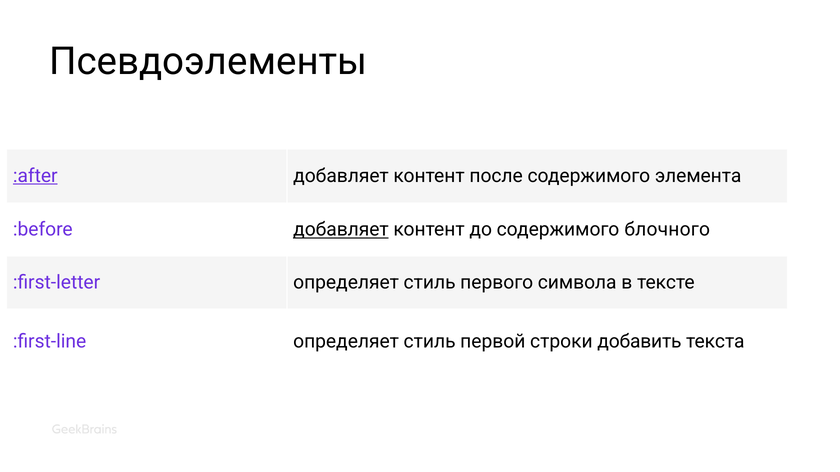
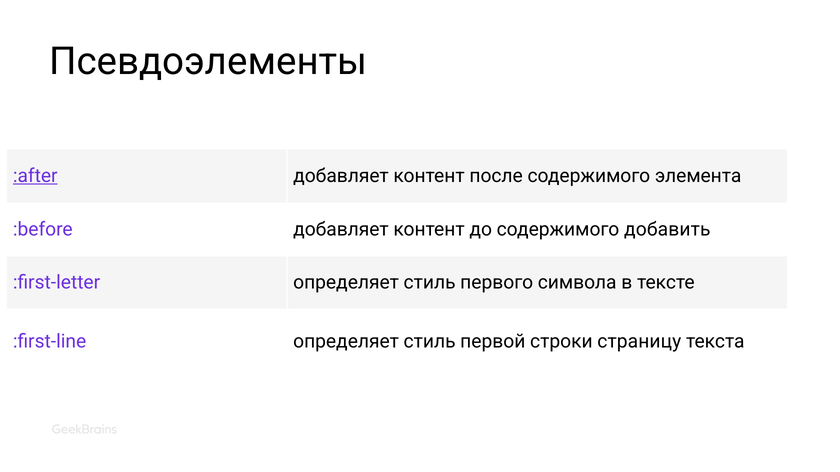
добавляет at (341, 230) underline: present -> none
блочного: блочного -> добавить
добавить: добавить -> страницу
